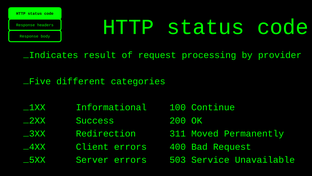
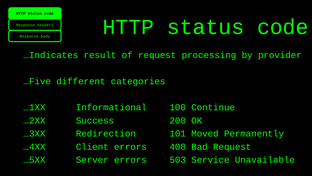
311: 311 -> 101
